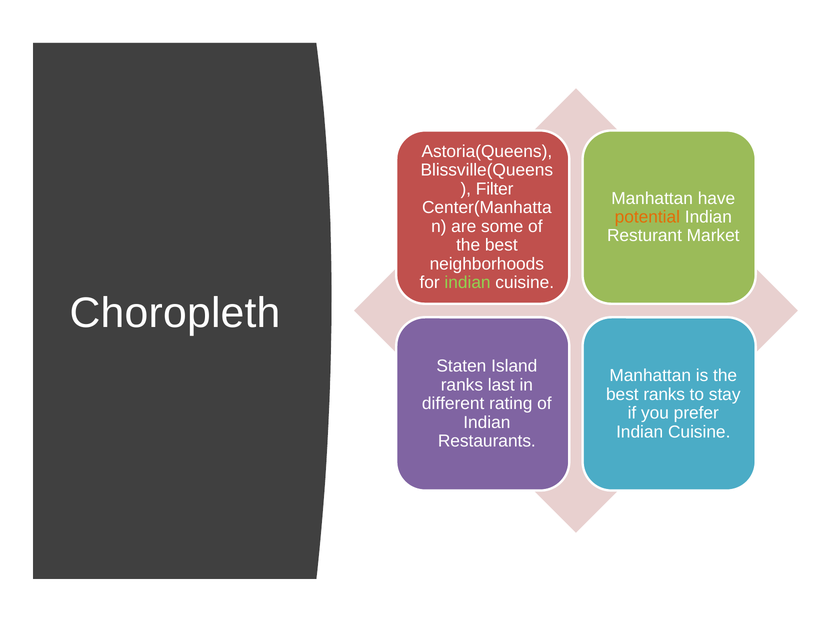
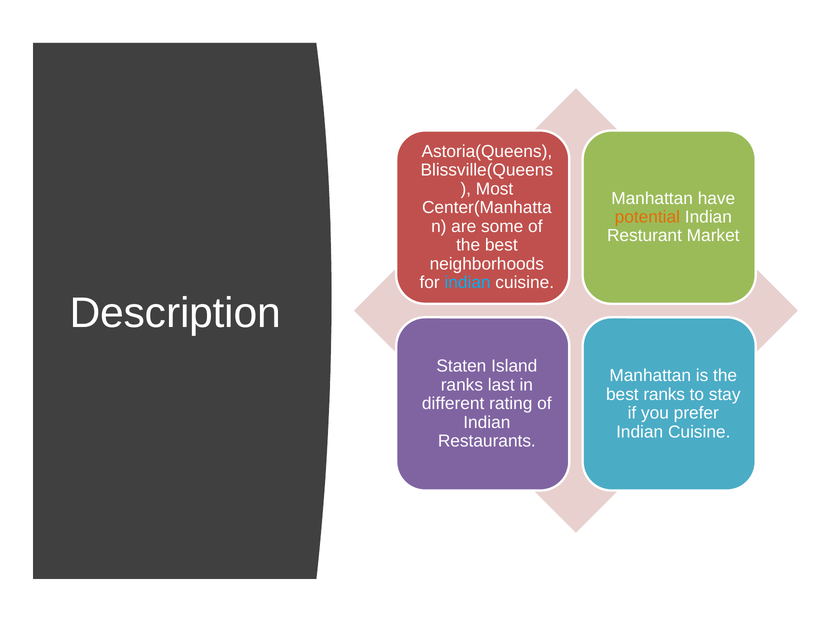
Filter: Filter -> Most
indian at (468, 282) colour: light green -> light blue
Choropleth: Choropleth -> Description
